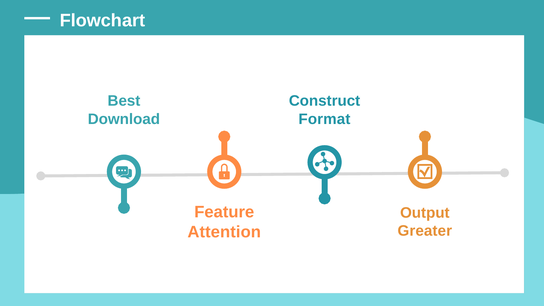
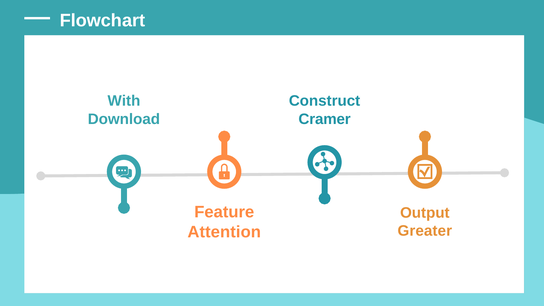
Best: Best -> With
Format: Format -> Cramer
